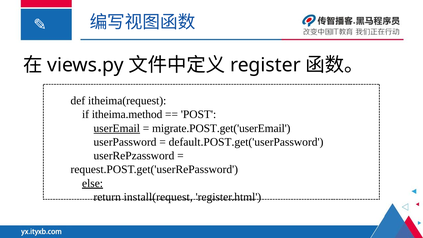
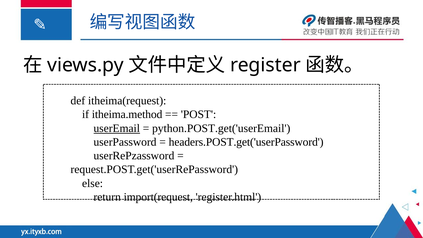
migrate.POST.get('userEmail: migrate.POST.get('userEmail -> python.POST.get('userEmail
default.POST.get('userPassword: default.POST.get('userPassword -> headers.POST.get('userPassword
else underline: present -> none
install(request: install(request -> import(request
